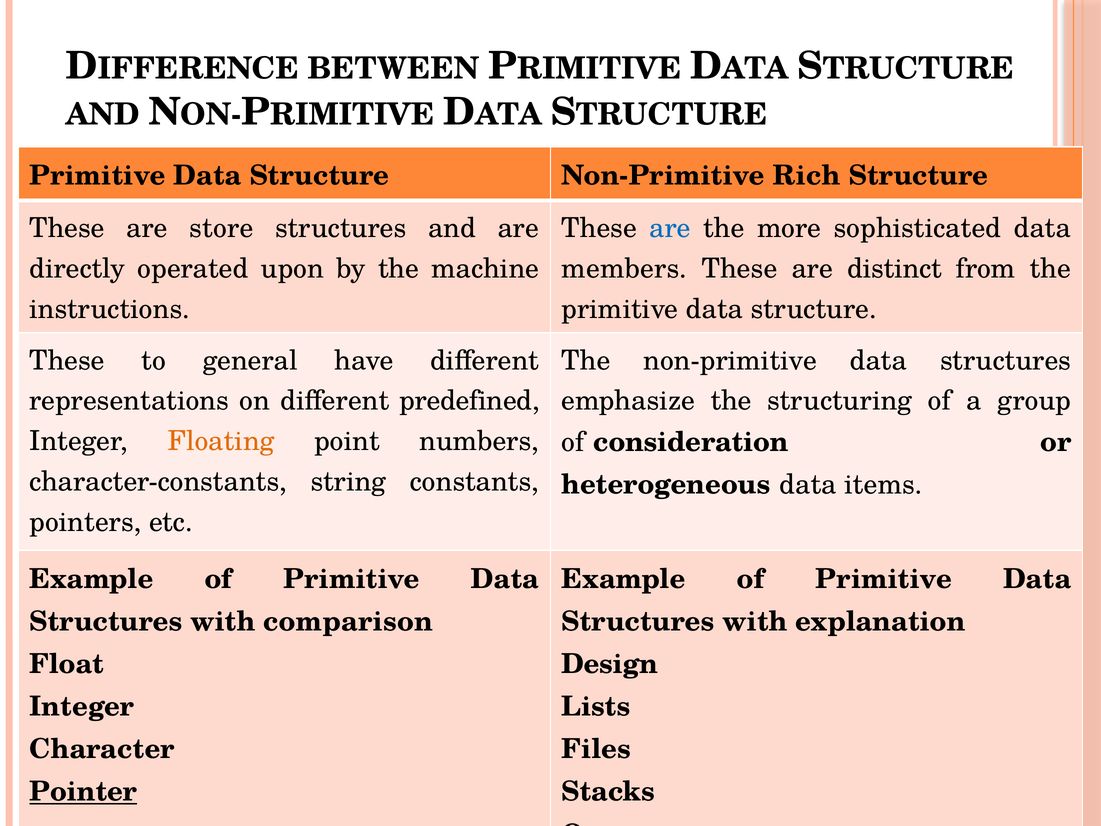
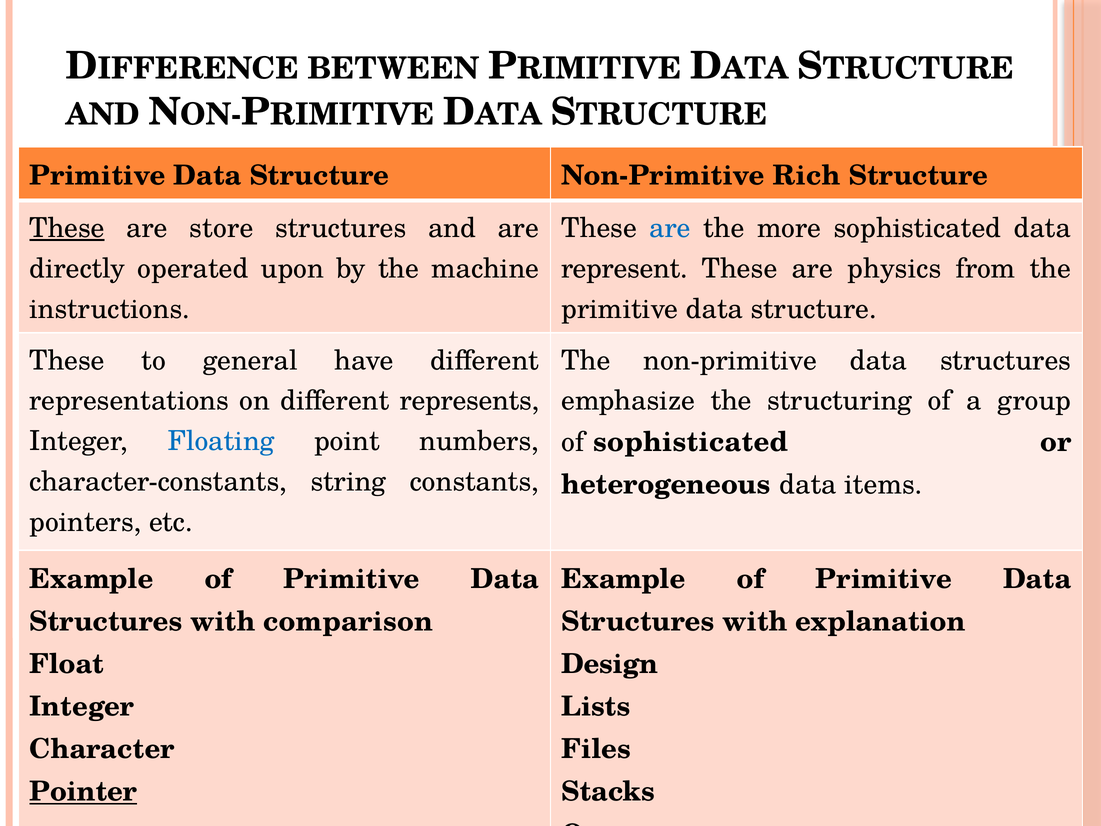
These at (67, 228) underline: none -> present
members: members -> represent
distinct: distinct -> physics
predefined: predefined -> represents
Floating colour: orange -> blue
of consideration: consideration -> sophisticated
